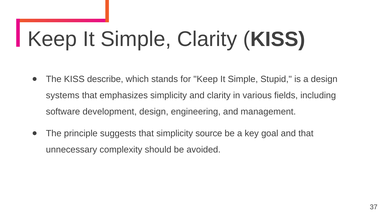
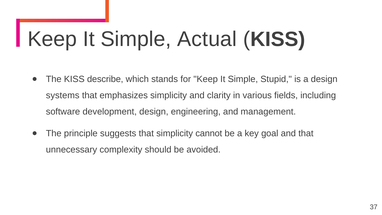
Simple Clarity: Clarity -> Actual
source: source -> cannot
